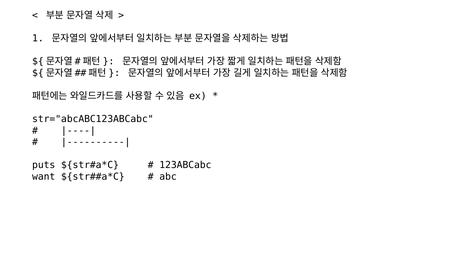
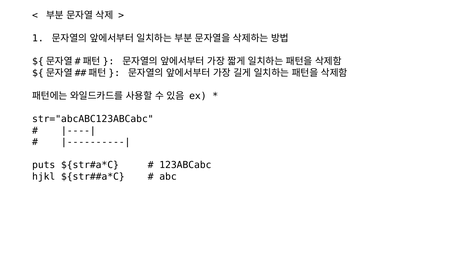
want: want -> hjkl
